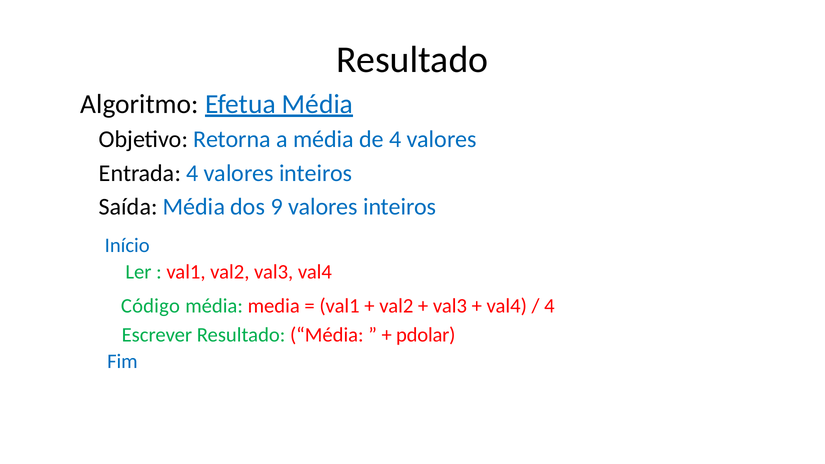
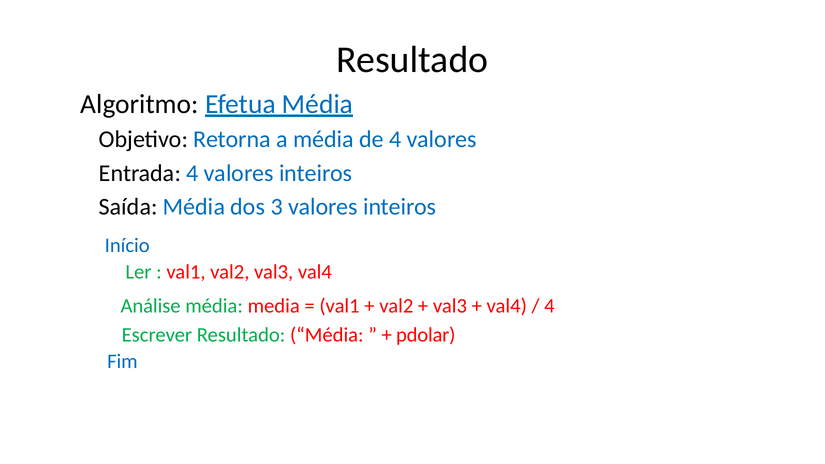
9: 9 -> 3
Código: Código -> Análise
